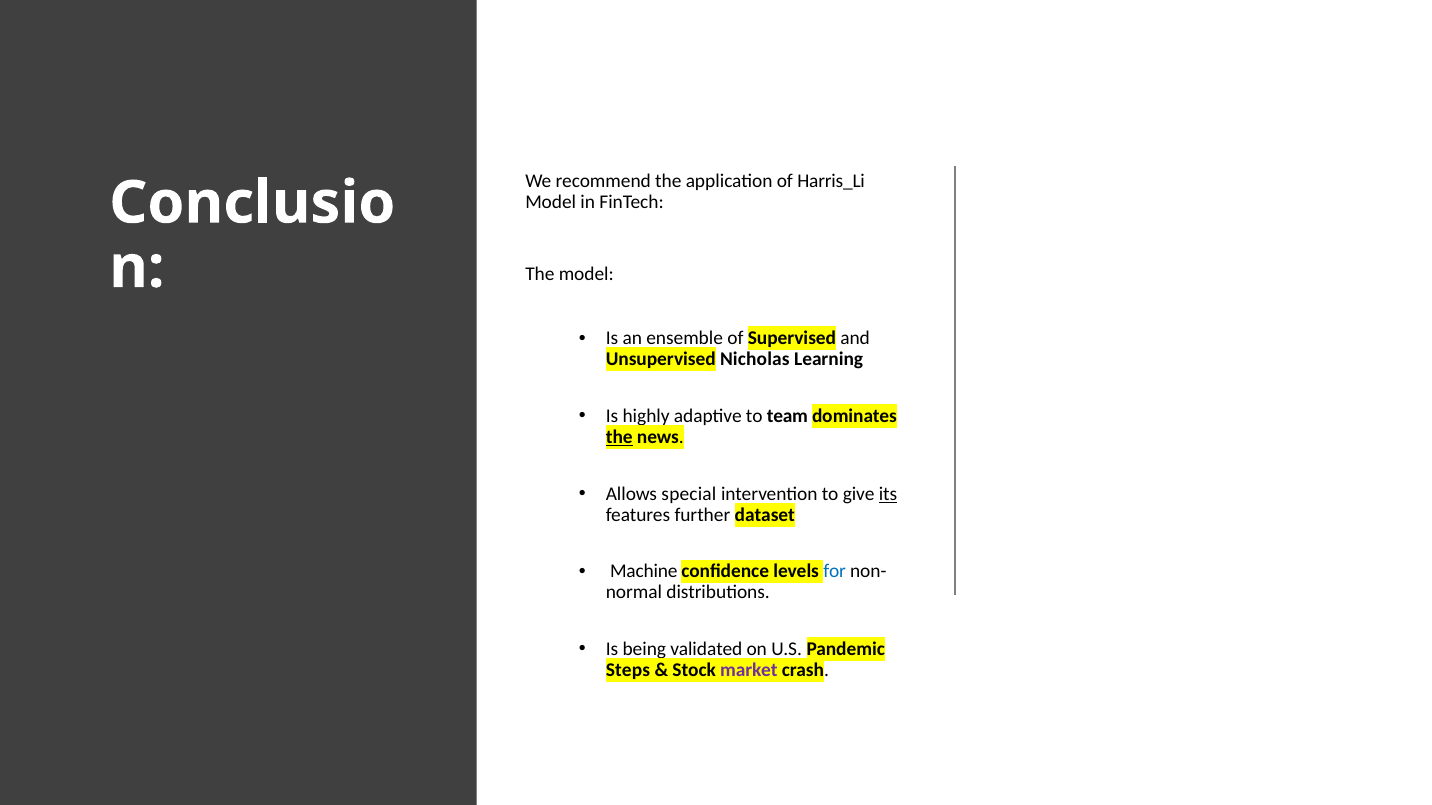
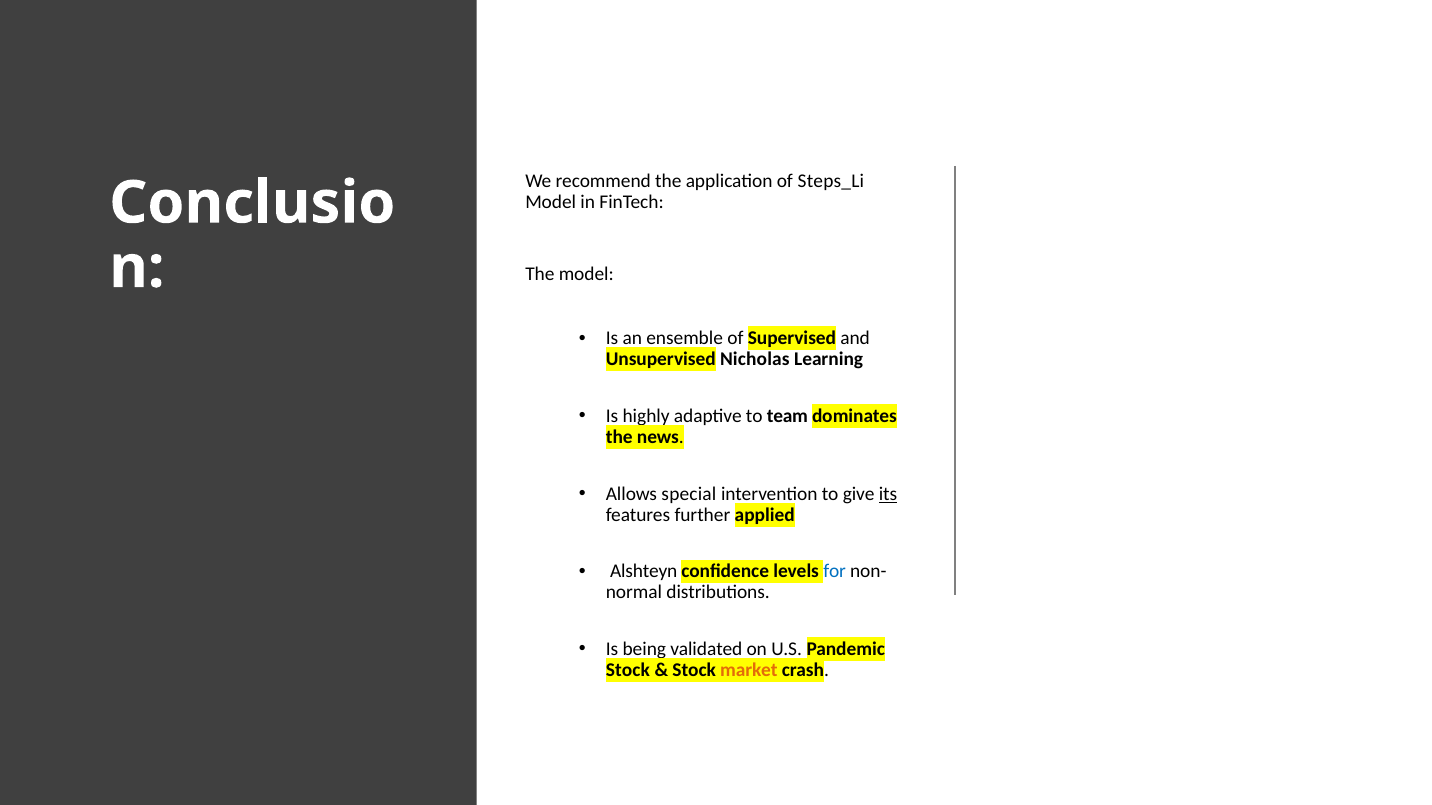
Harris_Li: Harris_Li -> Steps_Li
the at (619, 437) underline: present -> none
dataset: dataset -> applied
Machine: Machine -> Alshteyn
Steps at (628, 671): Steps -> Stock
market colour: purple -> orange
